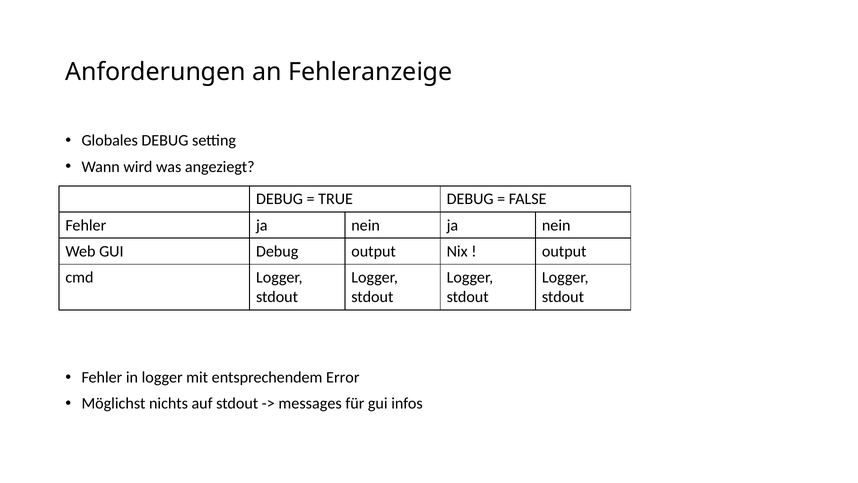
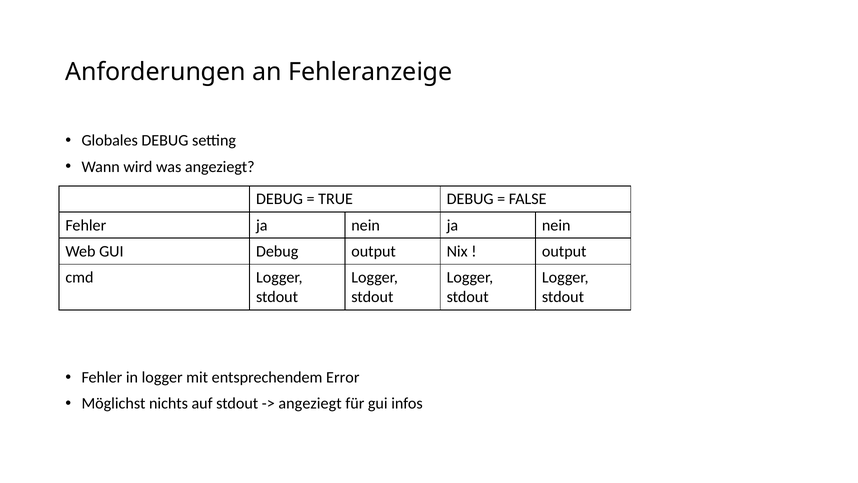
messages at (310, 403): messages -> angeziegt
